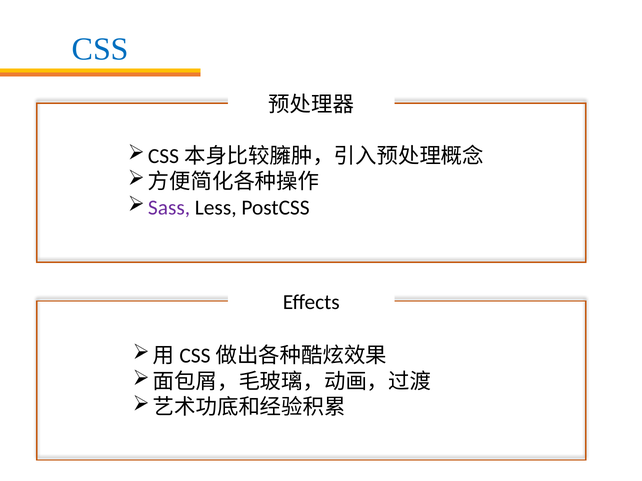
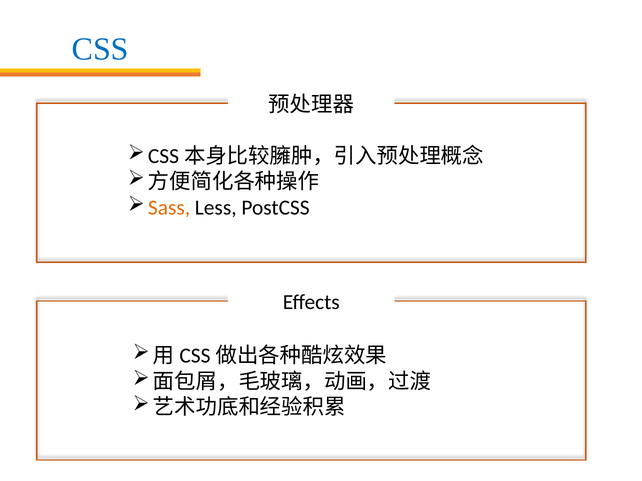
Sass colour: purple -> orange
